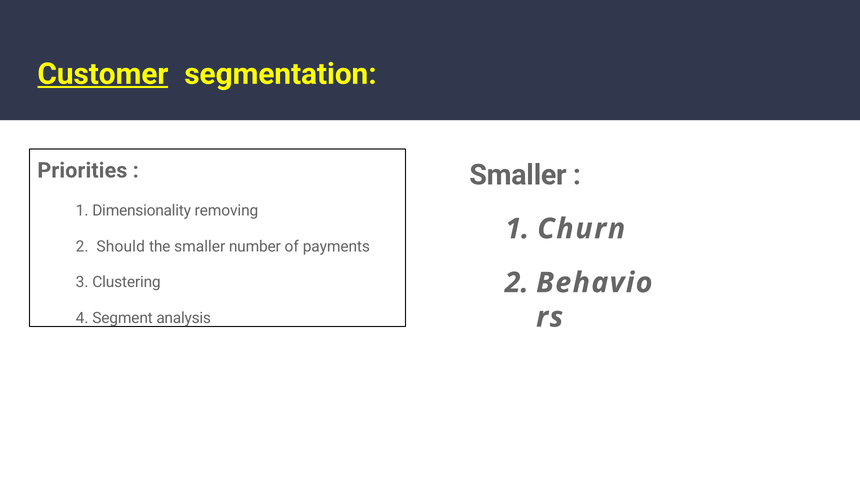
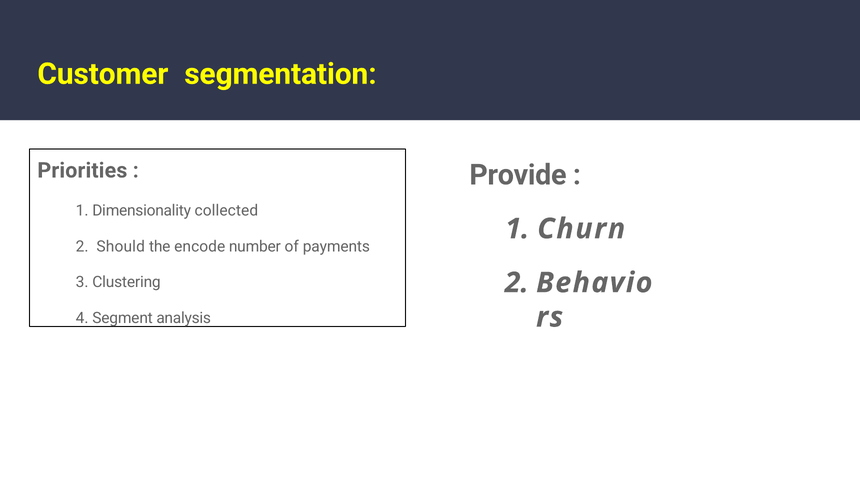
Customer underline: present -> none
Smaller at (518, 175): Smaller -> Provide
removing: removing -> collected
the smaller: smaller -> encode
